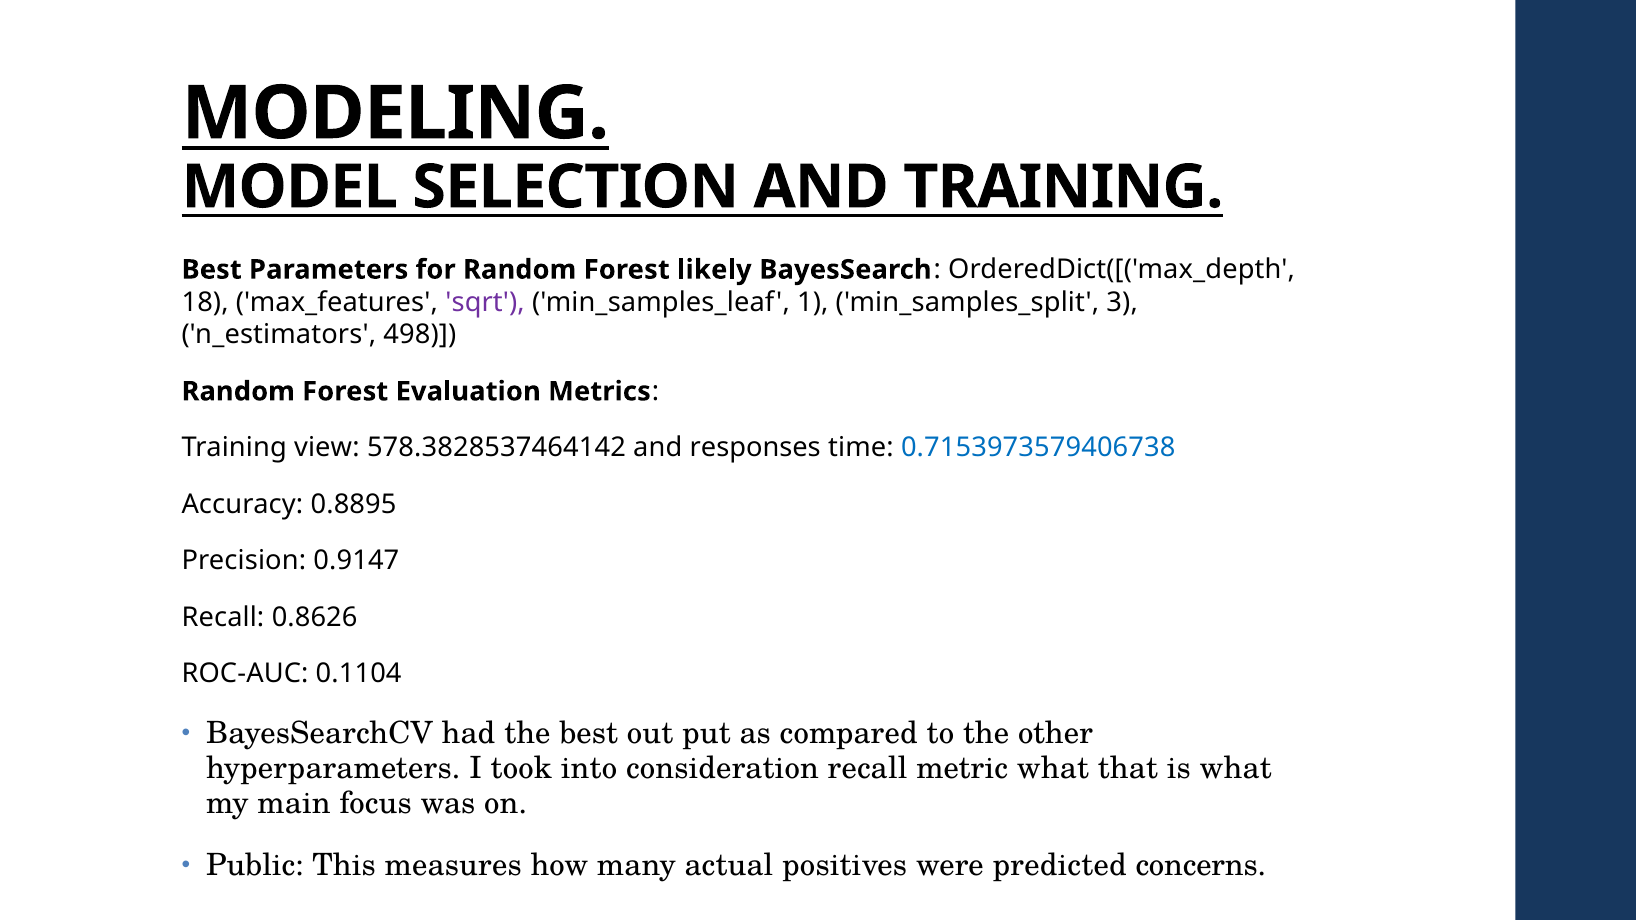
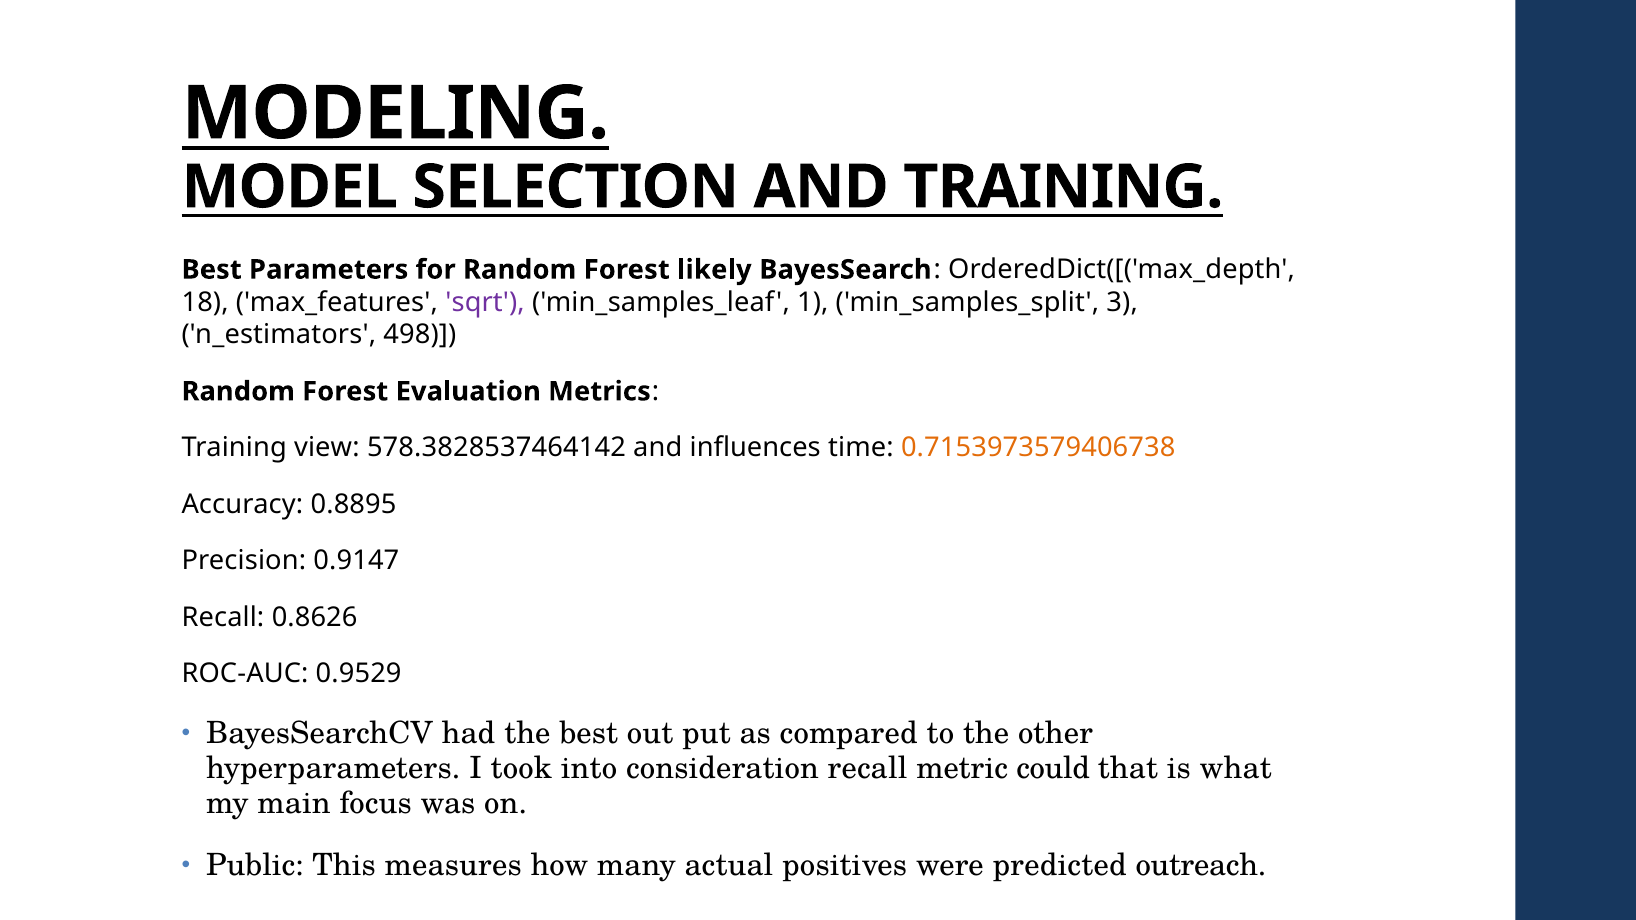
responses: responses -> influences
0.7153973579406738 colour: blue -> orange
0.1104: 0.1104 -> 0.9529
metric what: what -> could
concerns: concerns -> outreach
